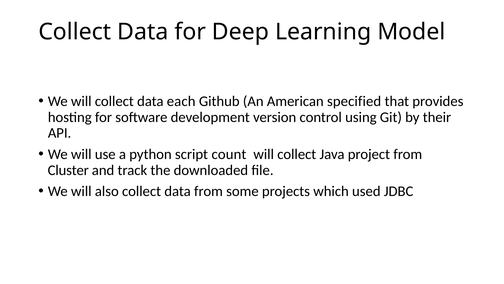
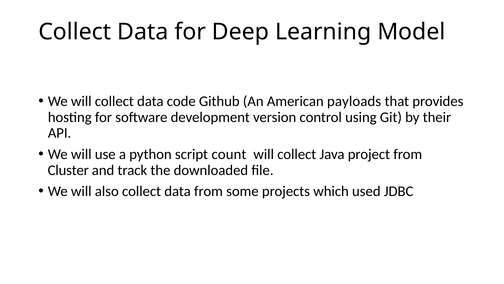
each: each -> code
specified: specified -> payloads
